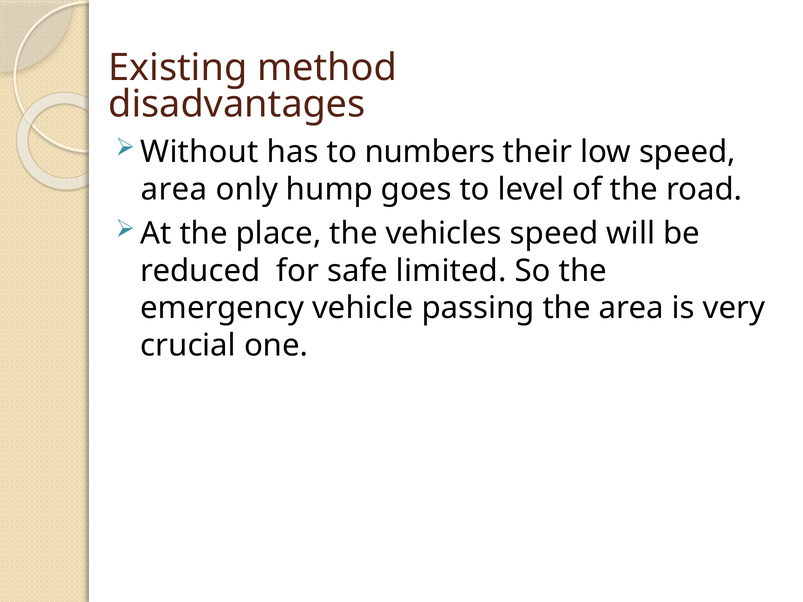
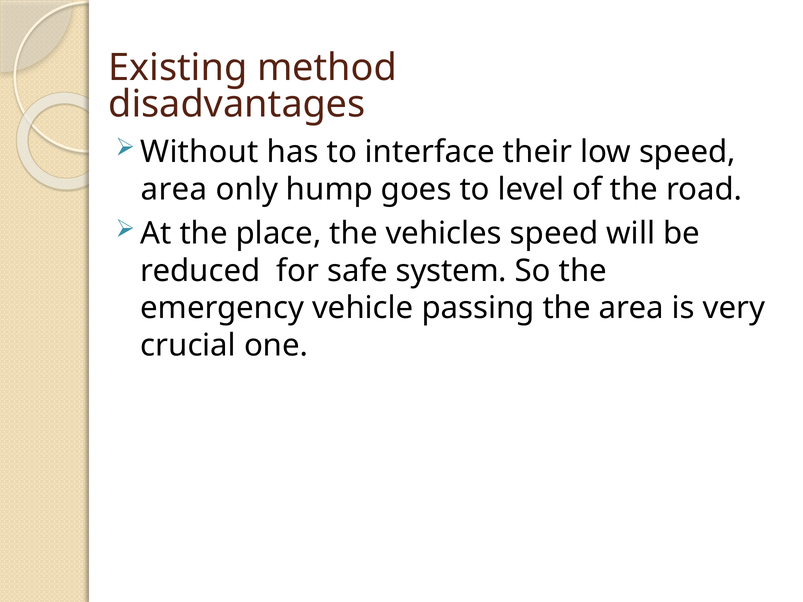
numbers: numbers -> interface
limited: limited -> system
